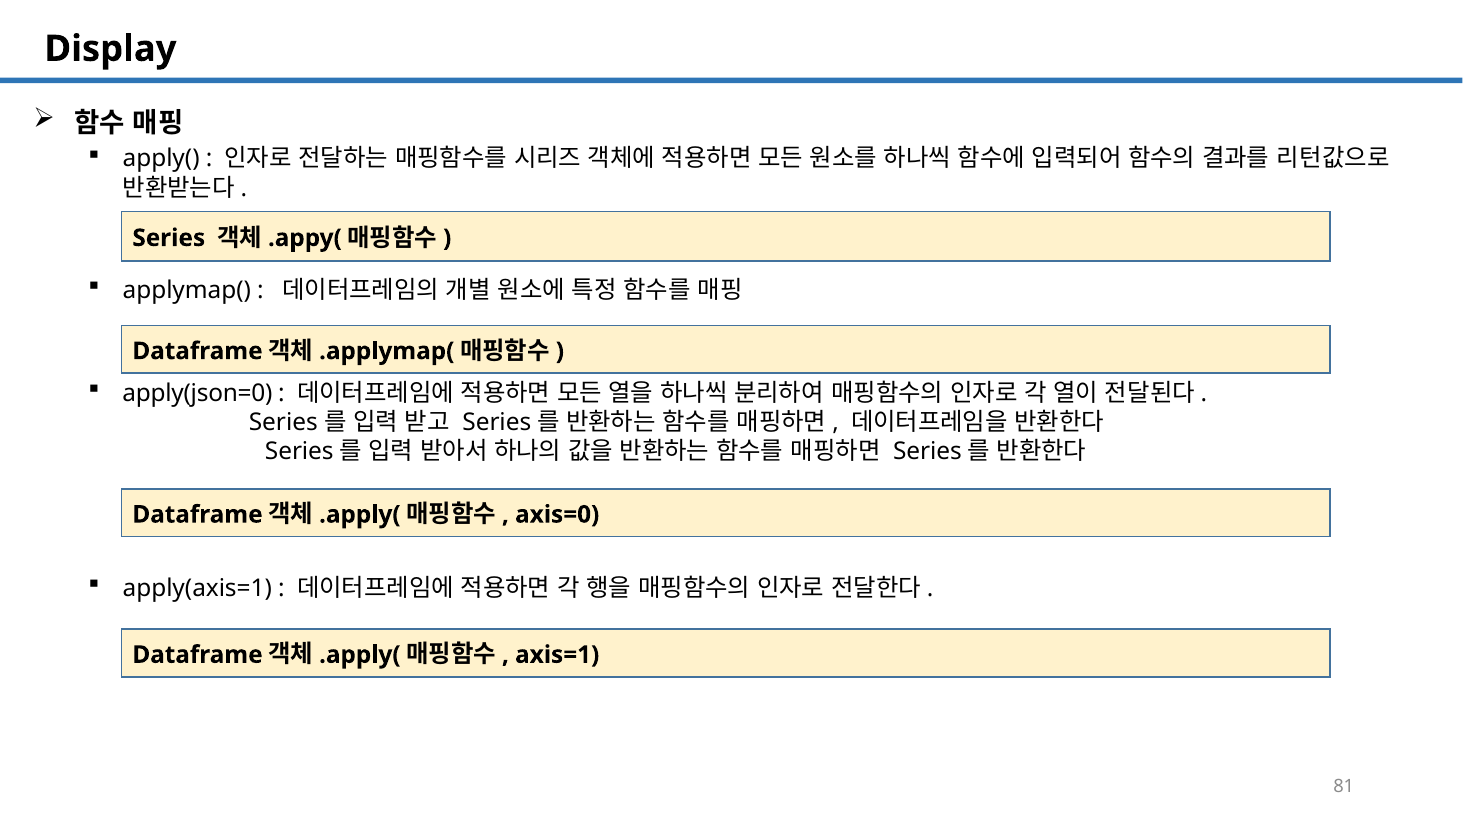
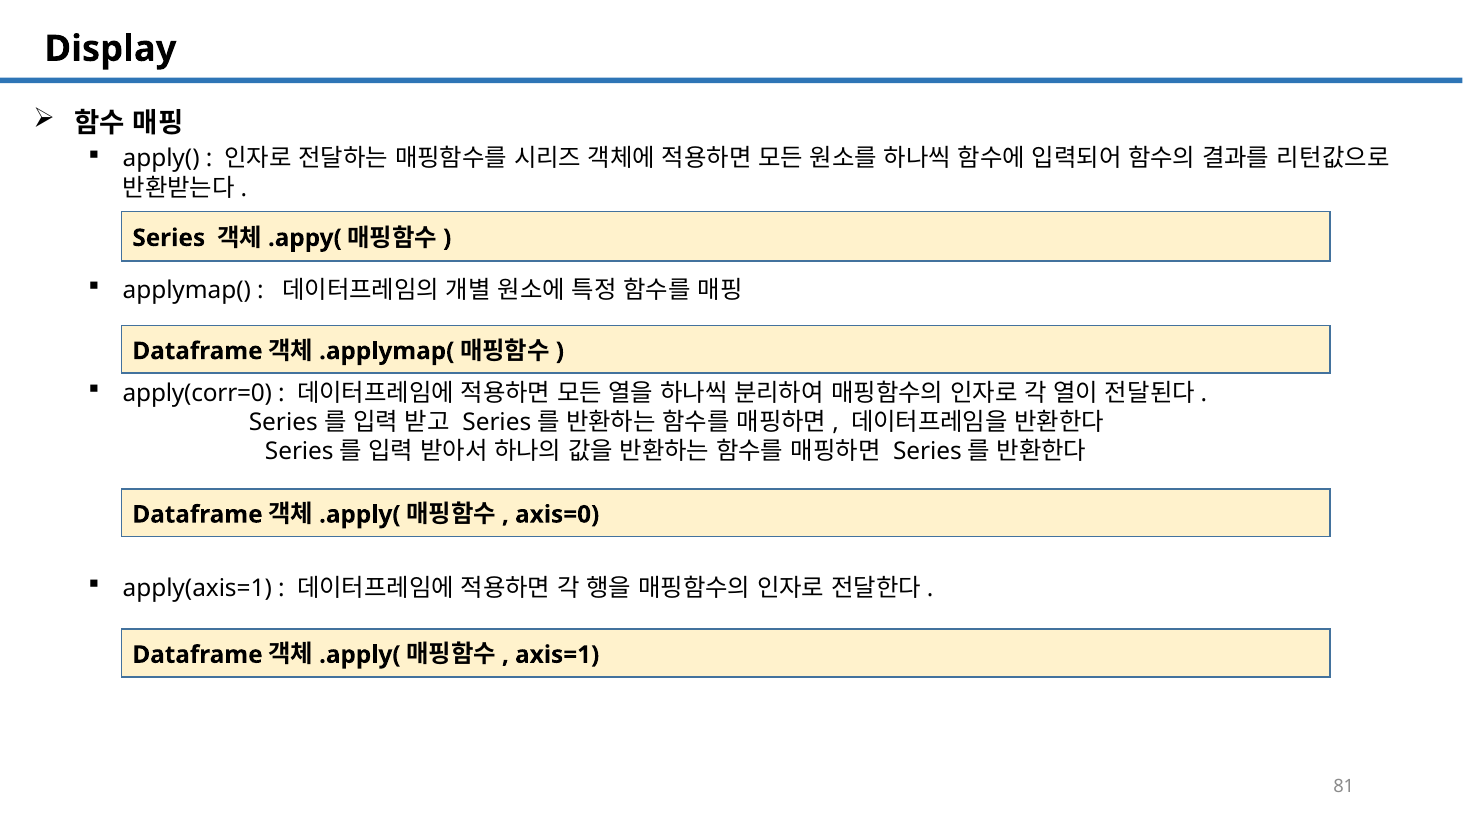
apply(json=0: apply(json=0 -> apply(corr=0
